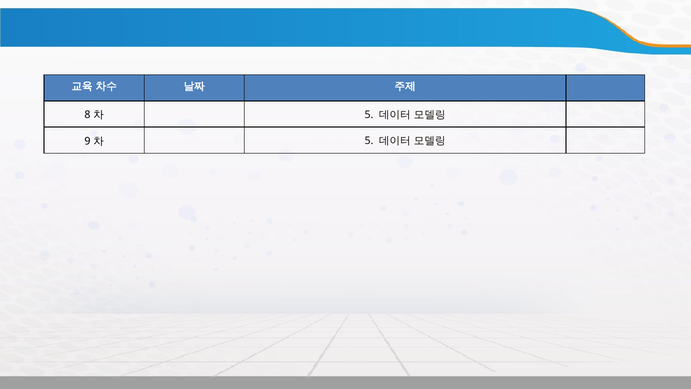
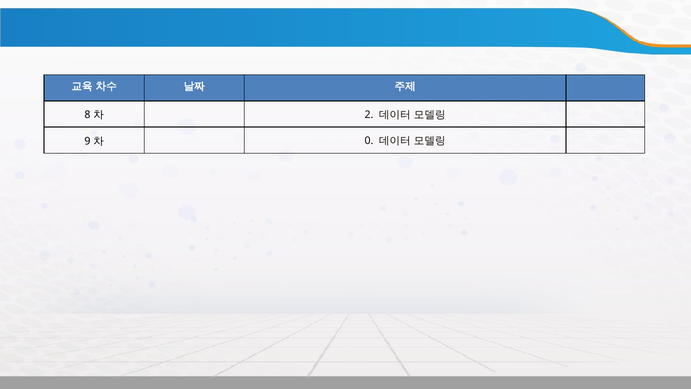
5 at (369, 114): 5 -> 2
5 at (369, 141): 5 -> 0
